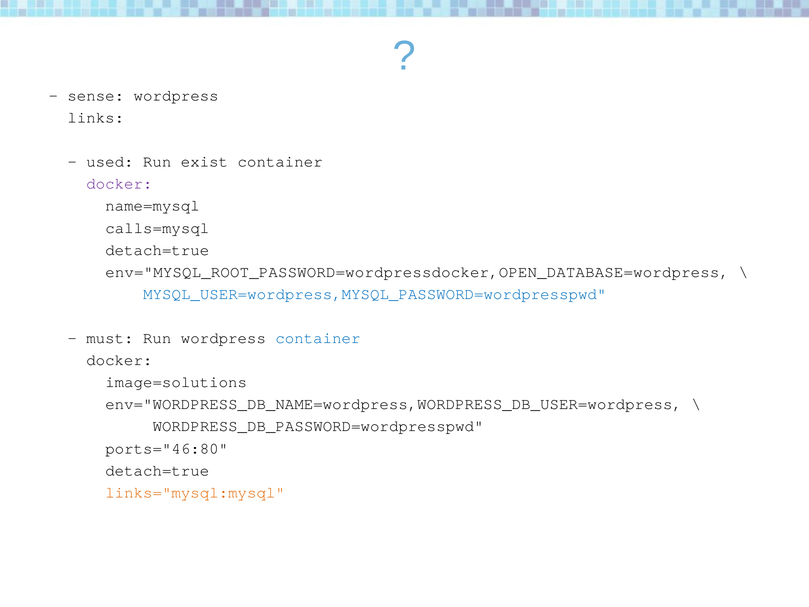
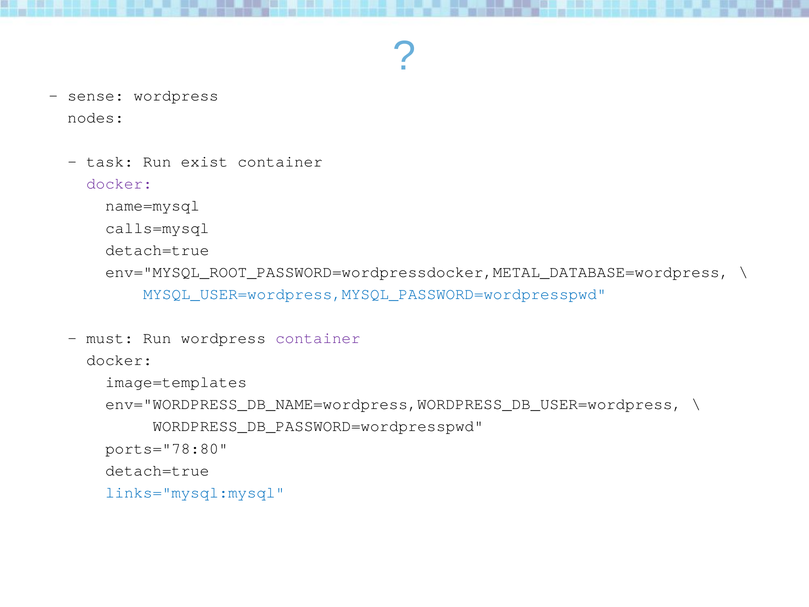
links: links -> nodes
used: used -> task
env="MYSQL_ROOT_PASSWORD=wordpressdocker,OPEN_DATABASE=wordpress: env="MYSQL_ROOT_PASSWORD=wordpressdocker,OPEN_DATABASE=wordpress -> env="MYSQL_ROOT_PASSWORD=wordpressdocker,METAL_DATABASE=wordpress
container at (318, 338) colour: blue -> purple
image=solutions: image=solutions -> image=templates
ports="46:80: ports="46:80 -> ports="78:80
links="mysql:mysql colour: orange -> blue
